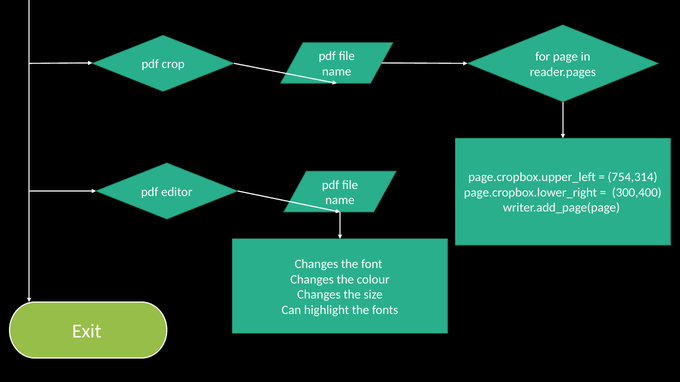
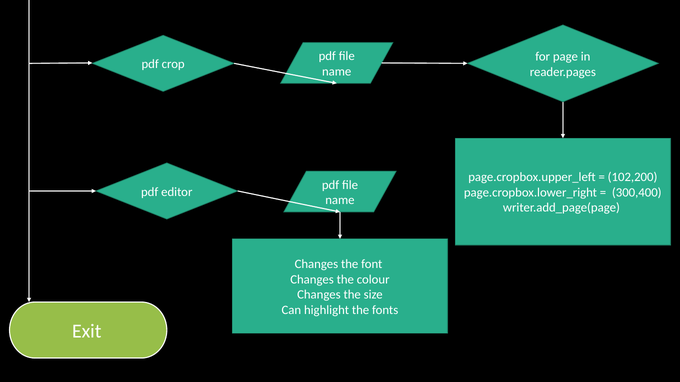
754,314: 754,314 -> 102,200
